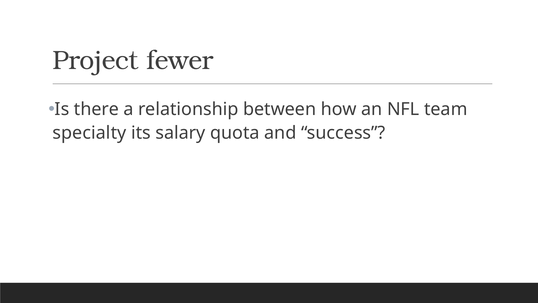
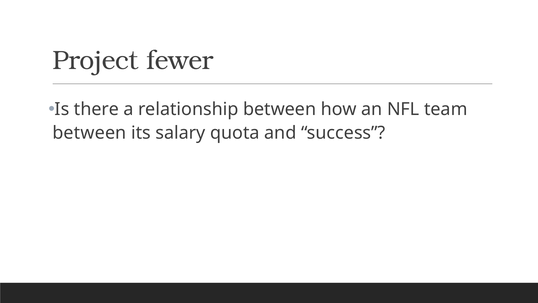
specialty at (89, 133): specialty -> between
